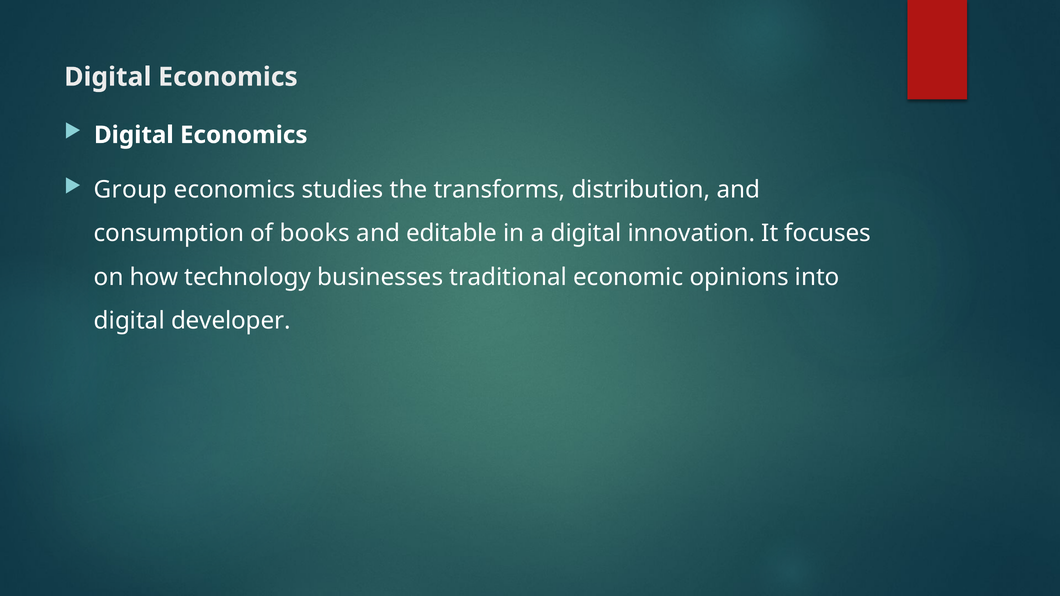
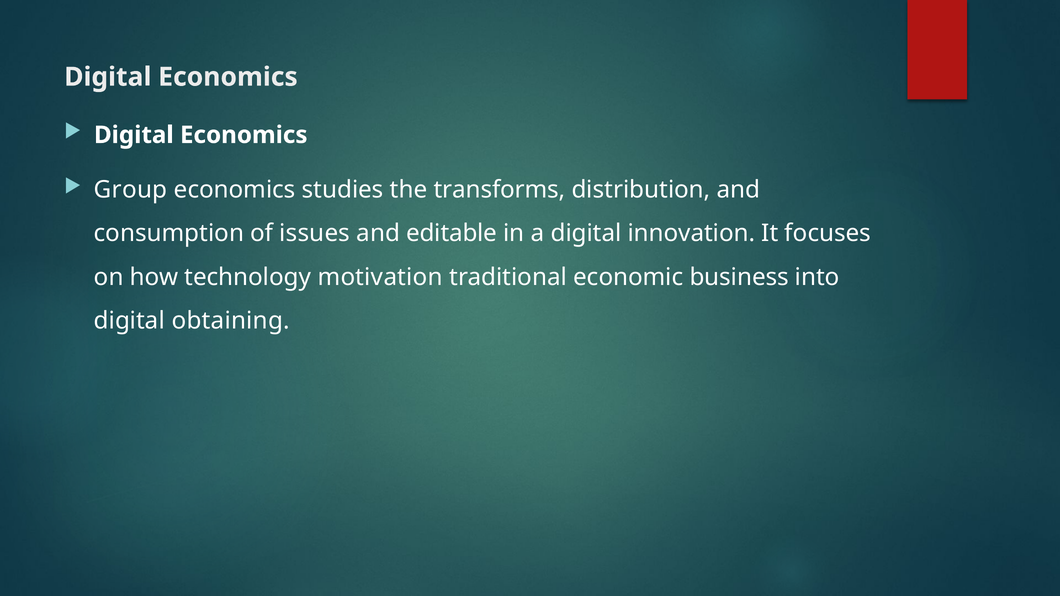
books: books -> issues
businesses: businesses -> motivation
opinions: opinions -> business
developer: developer -> obtaining
